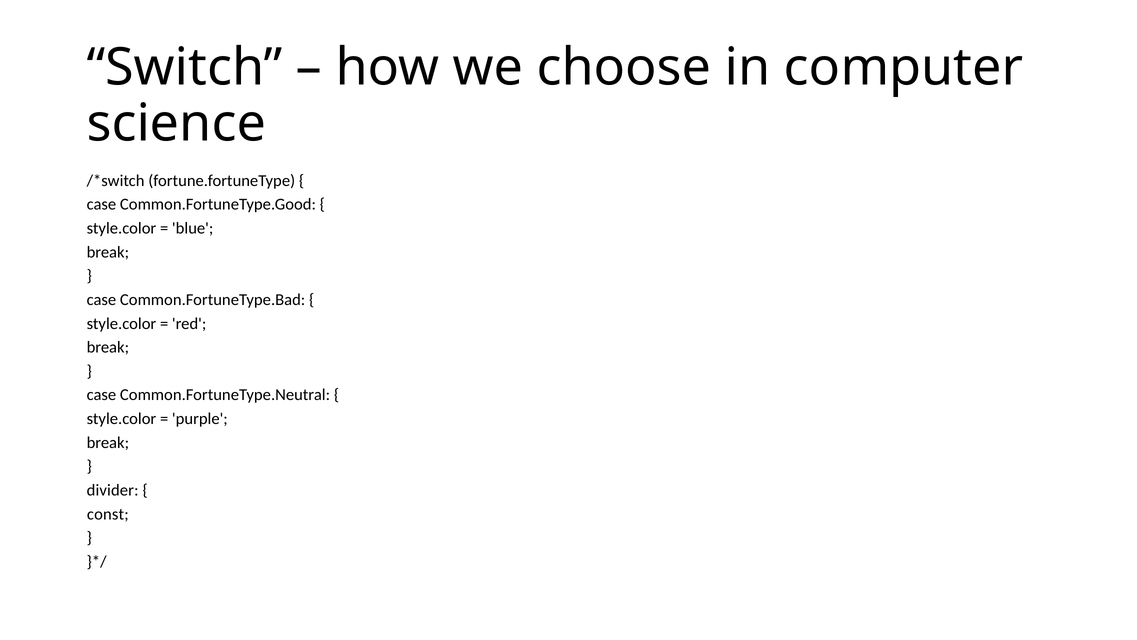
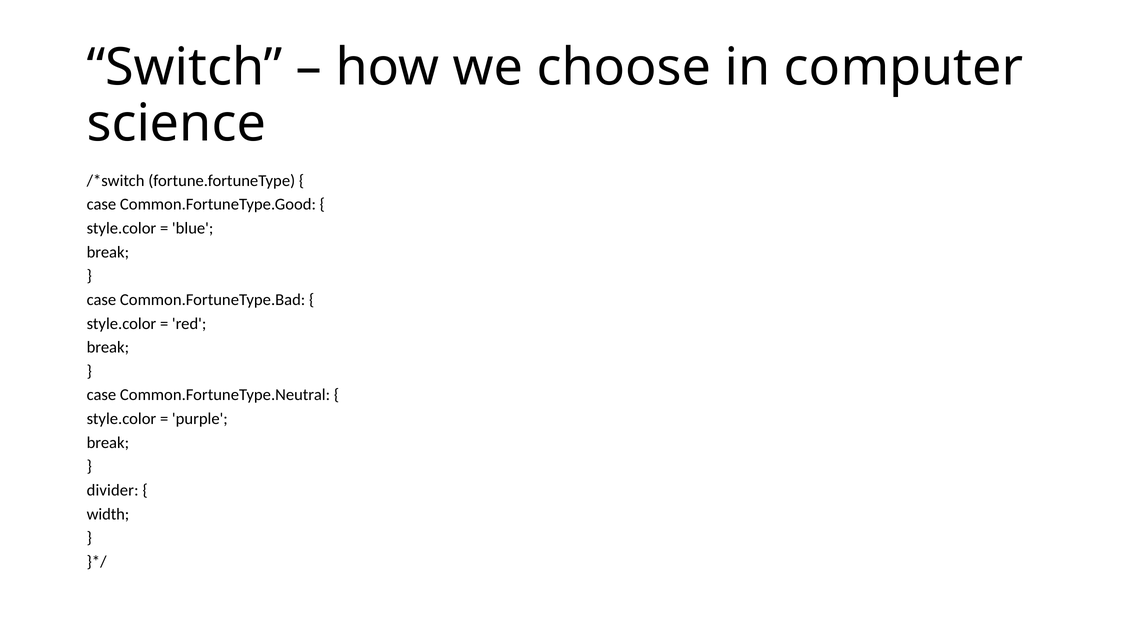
const: const -> width
